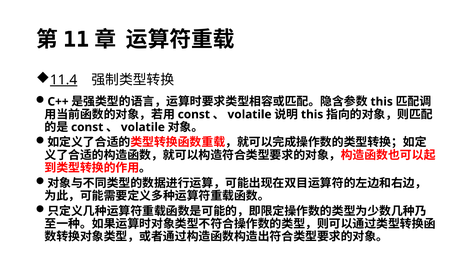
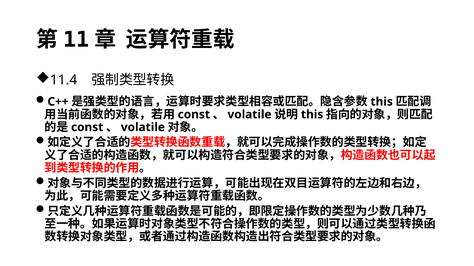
11.4 underline: present -> none
